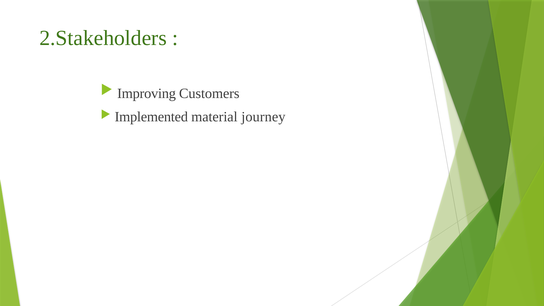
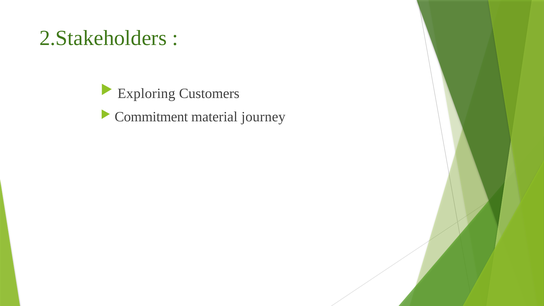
Improving: Improving -> Exploring
Implemented: Implemented -> Commitment
